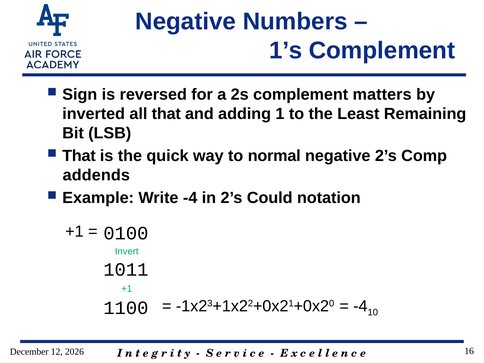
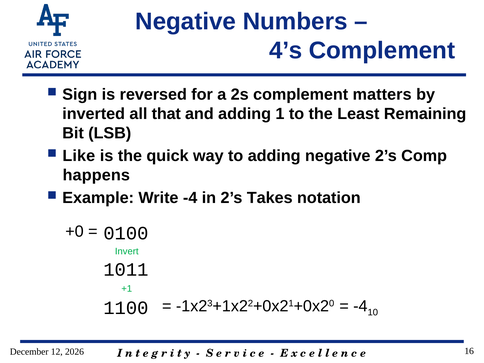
1’s: 1’s -> 4’s
That at (79, 156): That -> Like
to normal: normal -> adding
addends: addends -> happens
Could: Could -> Takes
+1 at (74, 232): +1 -> +0
